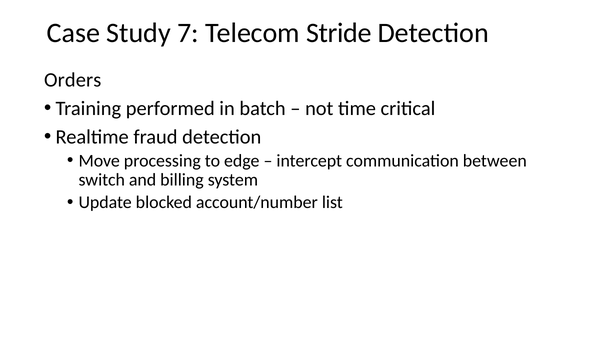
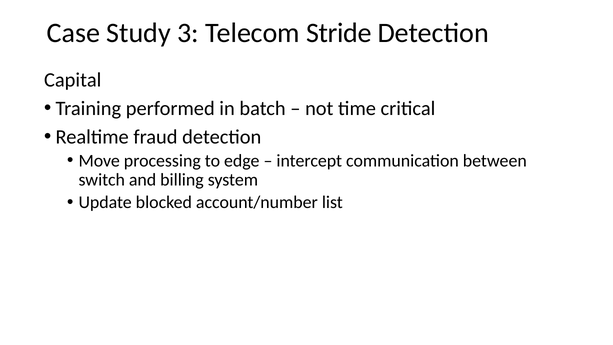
7: 7 -> 3
Orders: Orders -> Capital
